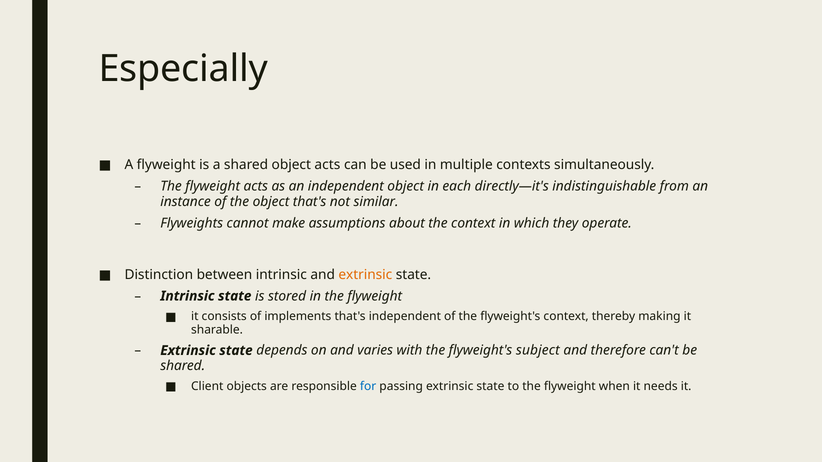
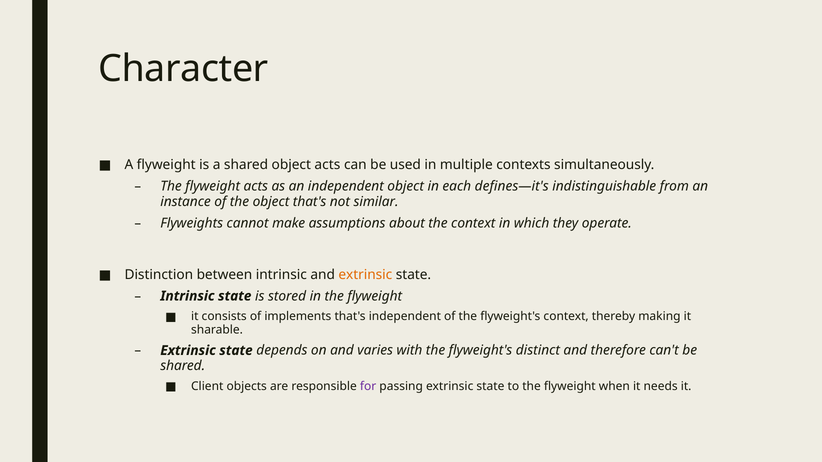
Especially: Especially -> Character
directly—it's: directly—it's -> defines—it's
subject: subject -> distinct
for colour: blue -> purple
